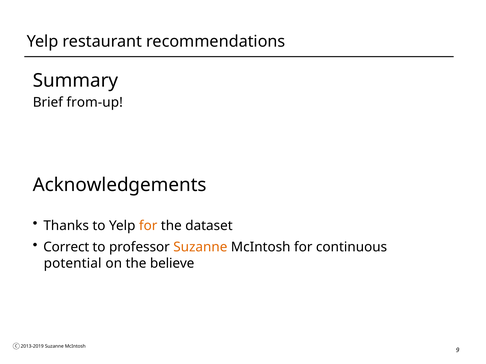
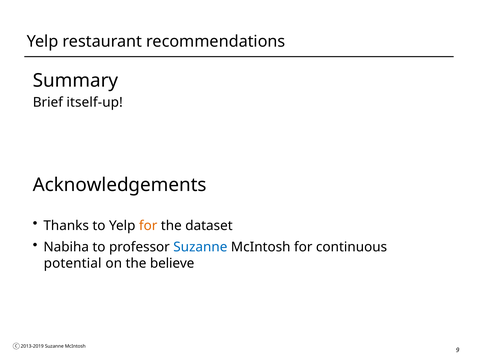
from-up: from-up -> itself-up
Correct: Correct -> Nabiha
Suzanne at (200, 248) colour: orange -> blue
